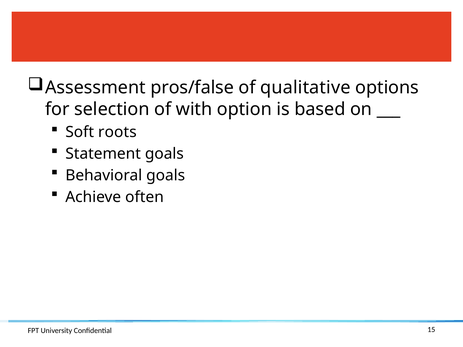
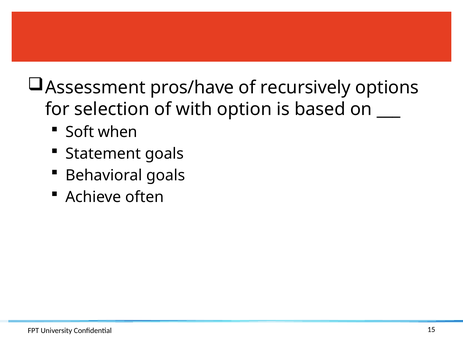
pros/false: pros/false -> pros/have
qualitative: qualitative -> recursively
roots: roots -> when
